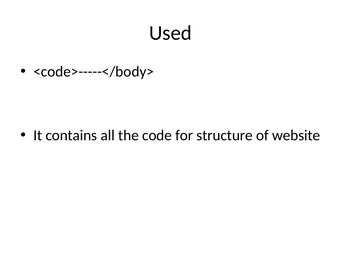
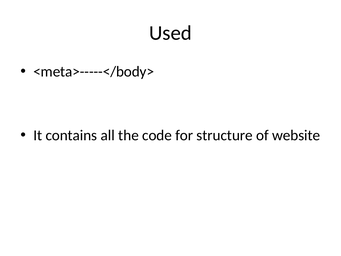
<code>-----</body>: <code>-----</body> -> <meta>-----</body>
